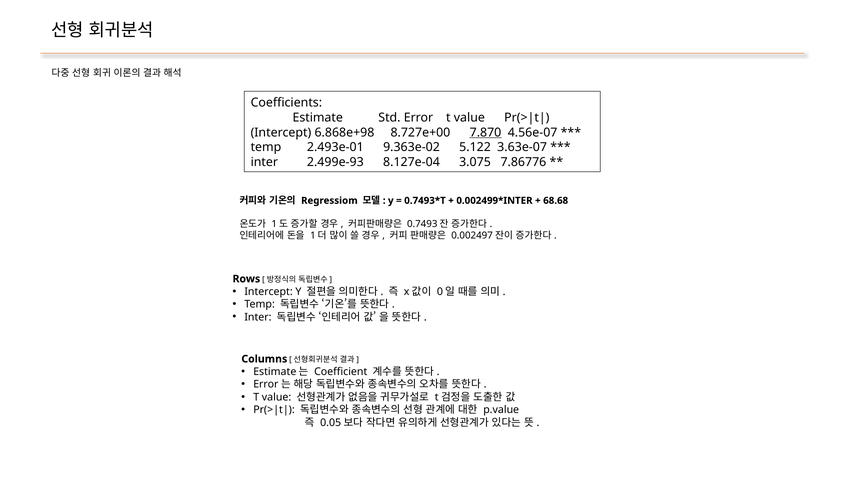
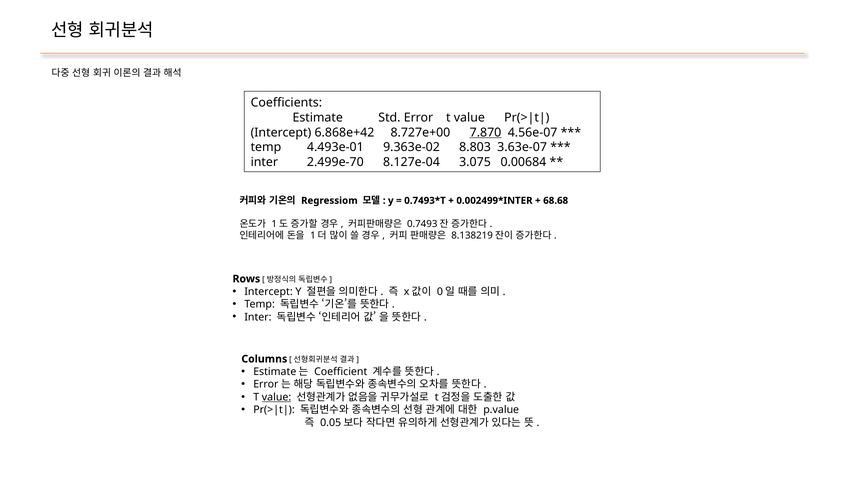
6.868e+98: 6.868e+98 -> 6.868e+42
2.493e-01: 2.493e-01 -> 4.493e-01
5.122: 5.122 -> 8.803
2.499e-93: 2.499e-93 -> 2.499e-70
7.86776: 7.86776 -> 0.00684
0.002497: 0.002497 -> 8.138219
value at (277, 397) underline: none -> present
